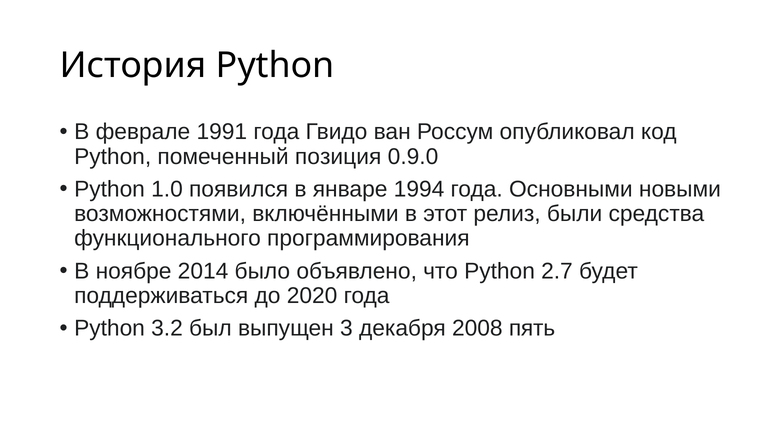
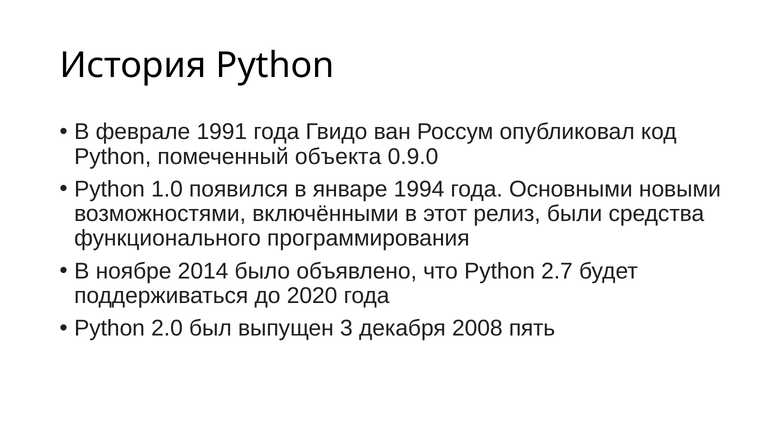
позиция: позиция -> объекта
3.2: 3.2 -> 2.0
